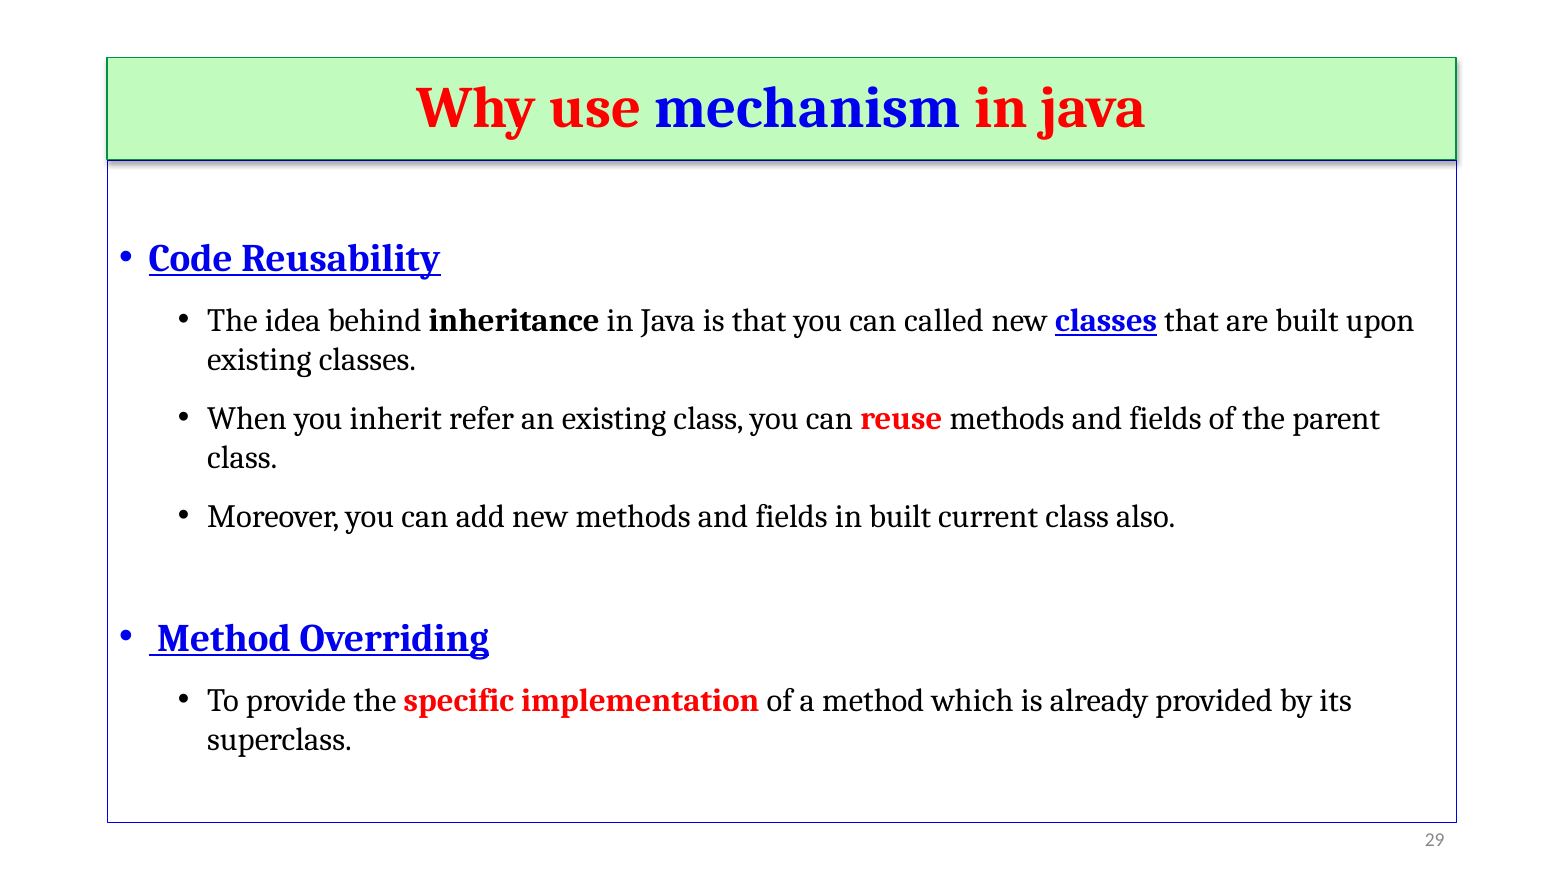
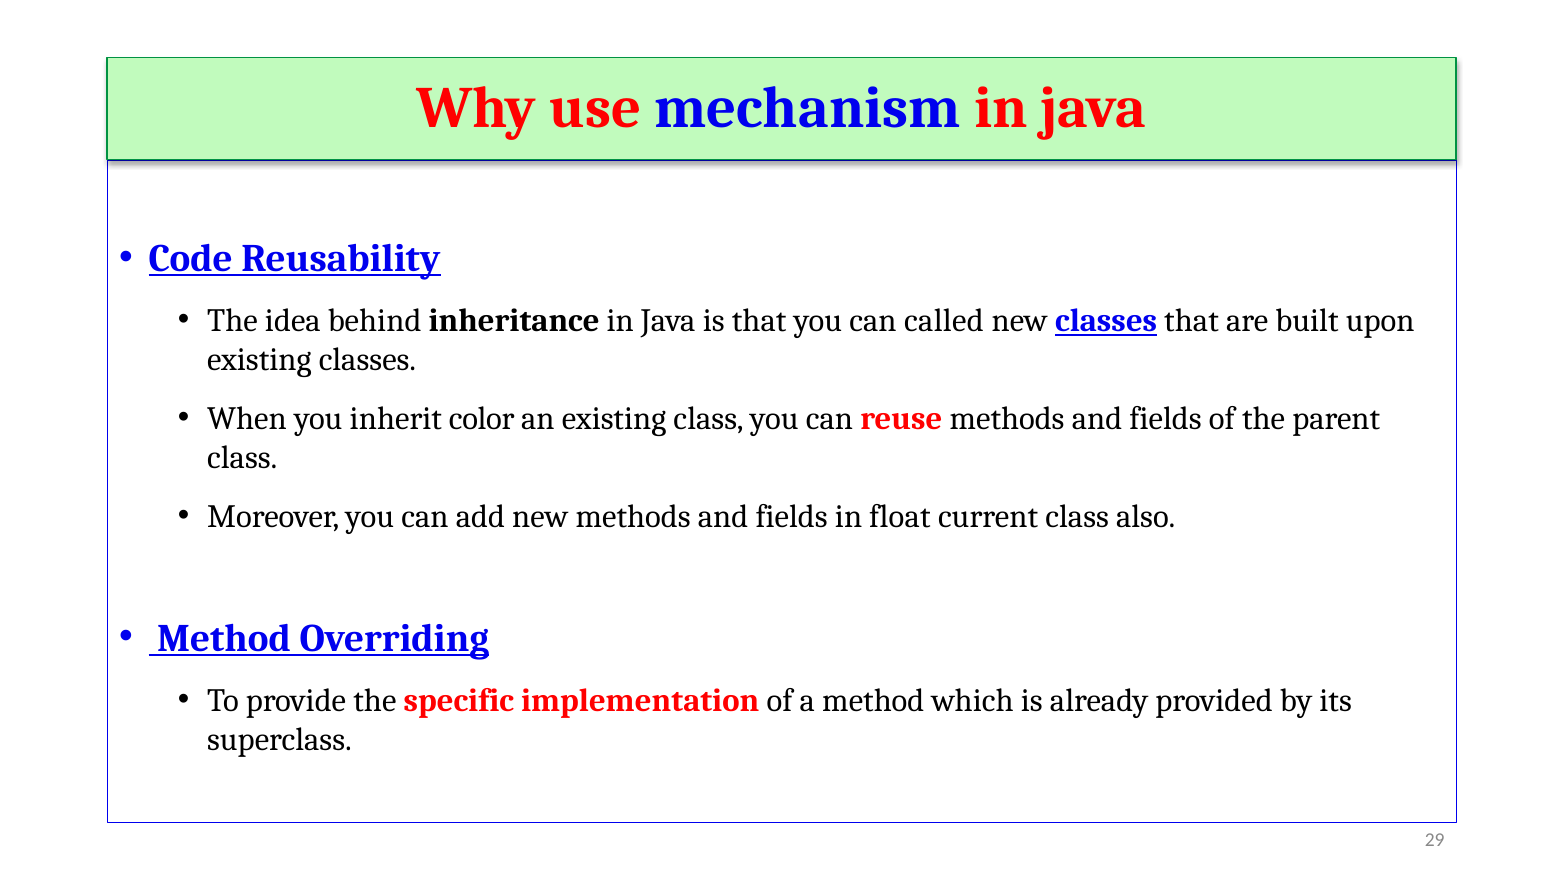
refer: refer -> color
in built: built -> float
